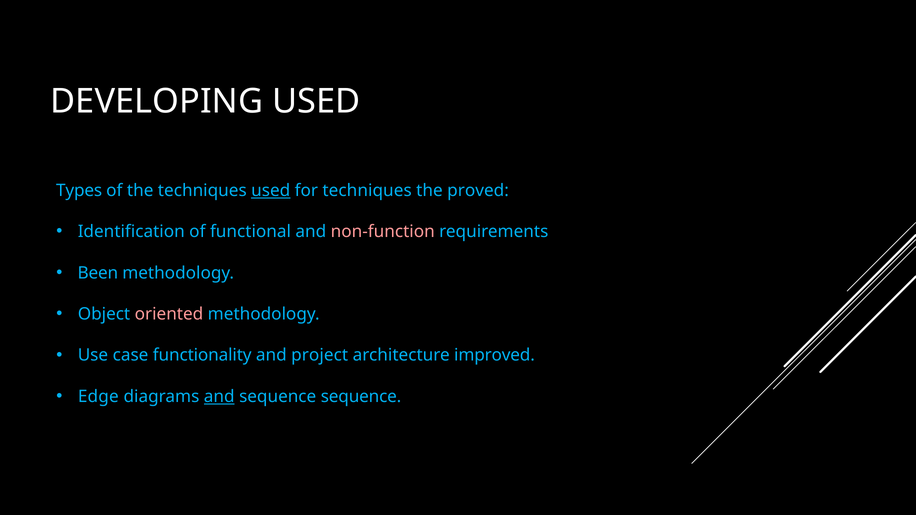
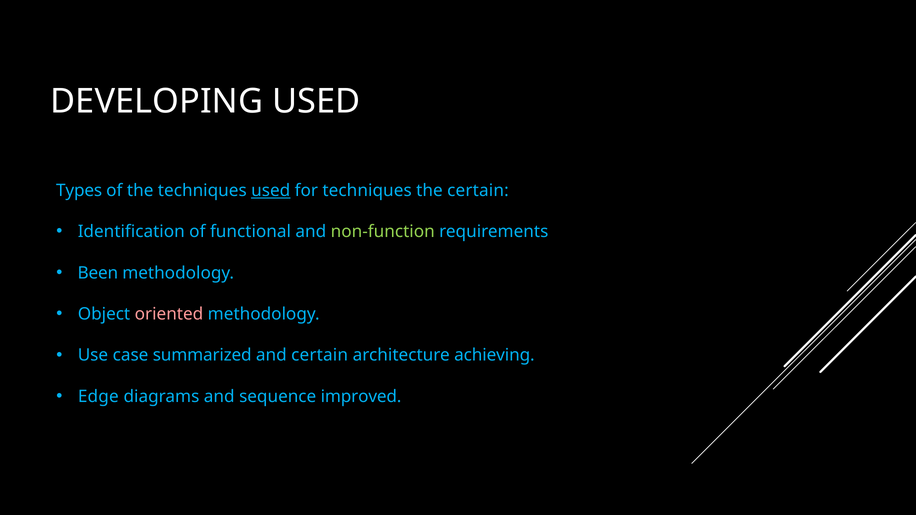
the proved: proved -> certain
non-function colour: pink -> light green
functionality: functionality -> summarized
and project: project -> certain
improved: improved -> achieving
and at (219, 397) underline: present -> none
sequence sequence: sequence -> improved
